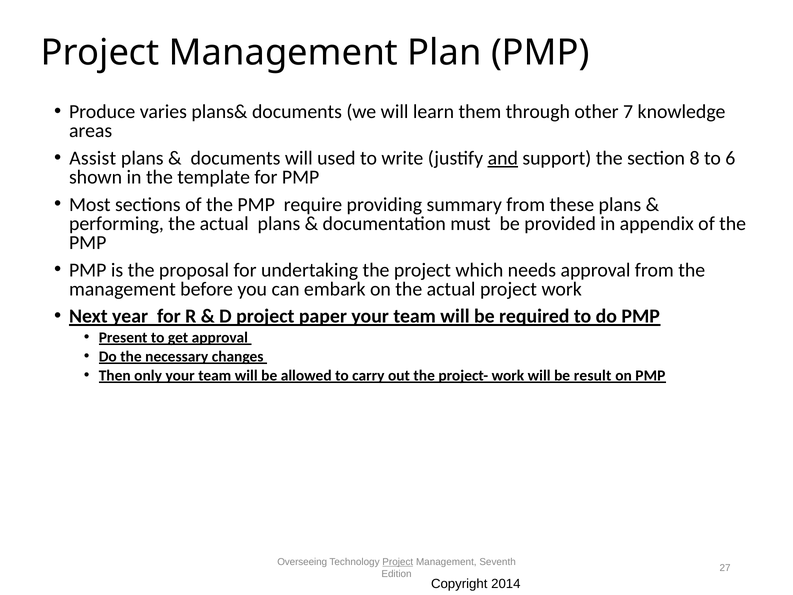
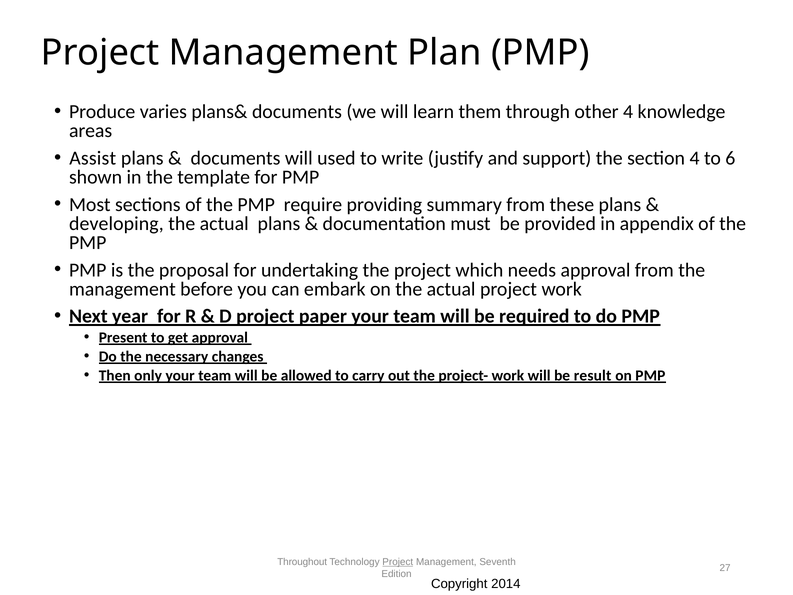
other 7: 7 -> 4
and underline: present -> none
section 8: 8 -> 4
performing: performing -> developing
Overseeing: Overseeing -> Throughout
